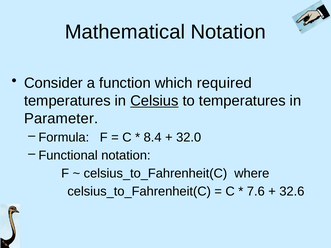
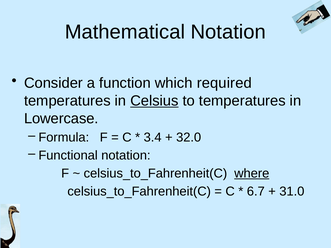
Parameter: Parameter -> Lowercase
8.4: 8.4 -> 3.4
where underline: none -> present
7.6: 7.6 -> 6.7
32.6: 32.6 -> 31.0
